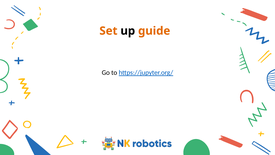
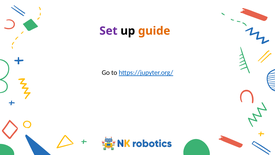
Set colour: orange -> purple
